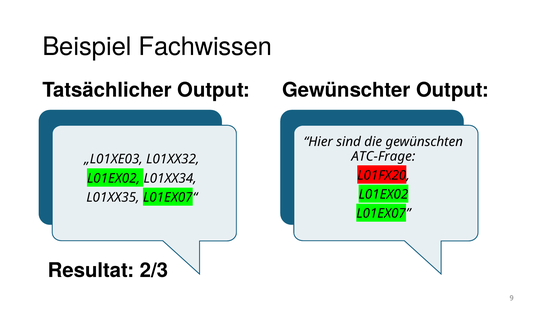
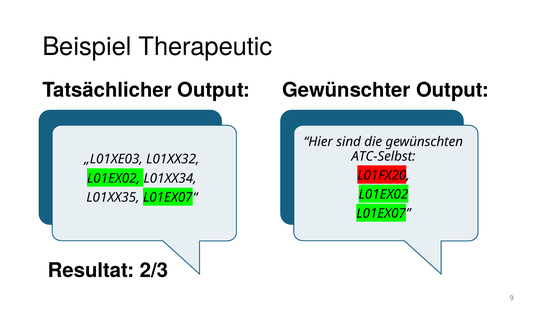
Fachwissen: Fachwissen -> Therapeutic
ATC-Frage: ATC-Frage -> ATC-Selbst
